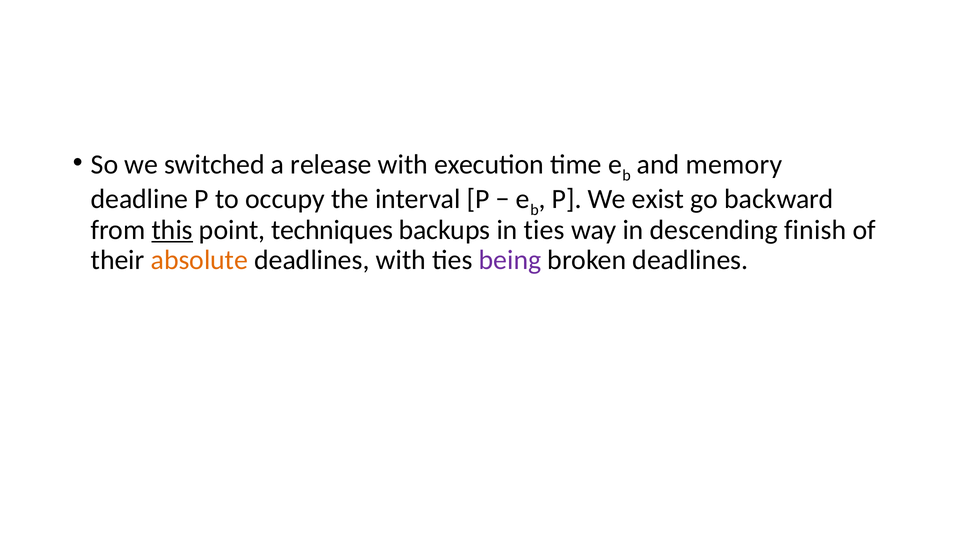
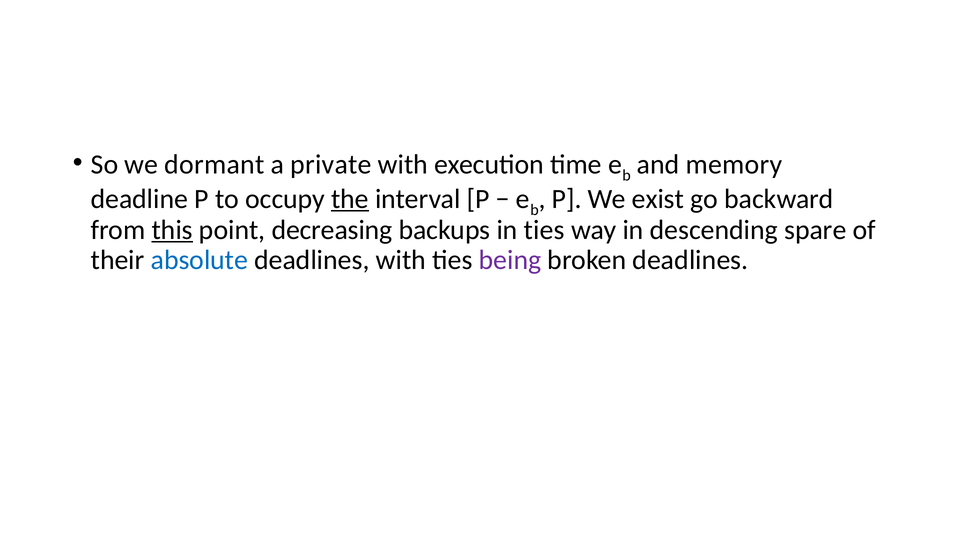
switched: switched -> dormant
release: release -> private
the underline: none -> present
techniques: techniques -> decreasing
finish: finish -> spare
absolute colour: orange -> blue
